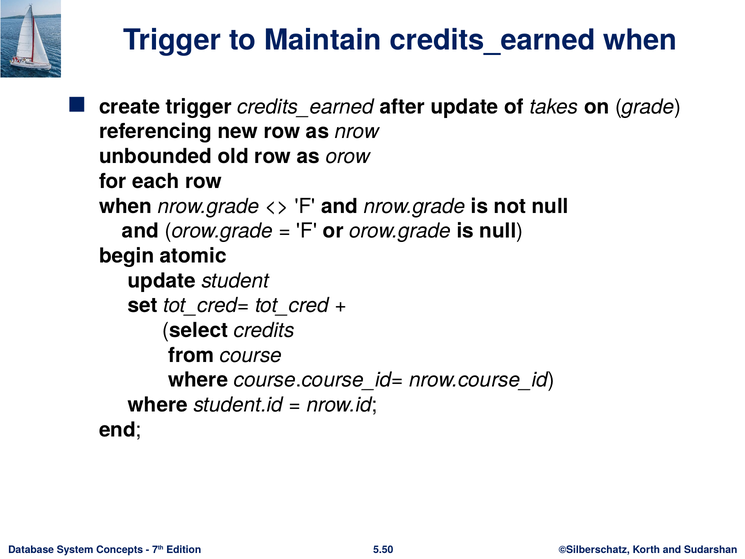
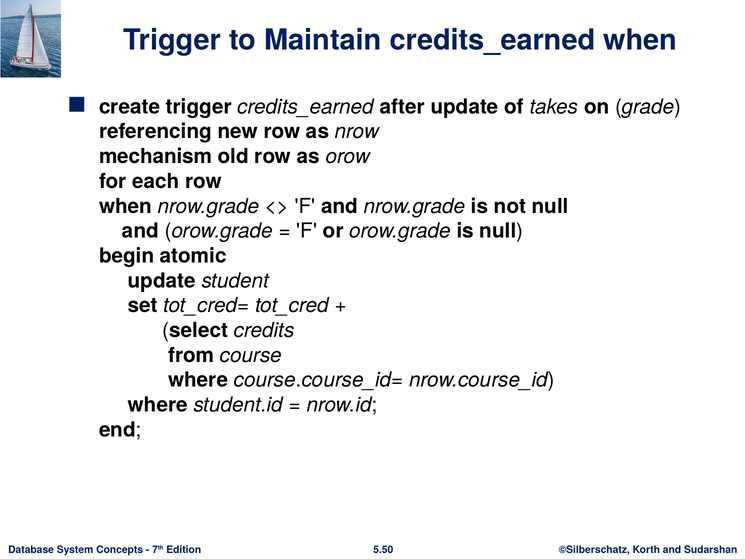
unbounded: unbounded -> mechanism
